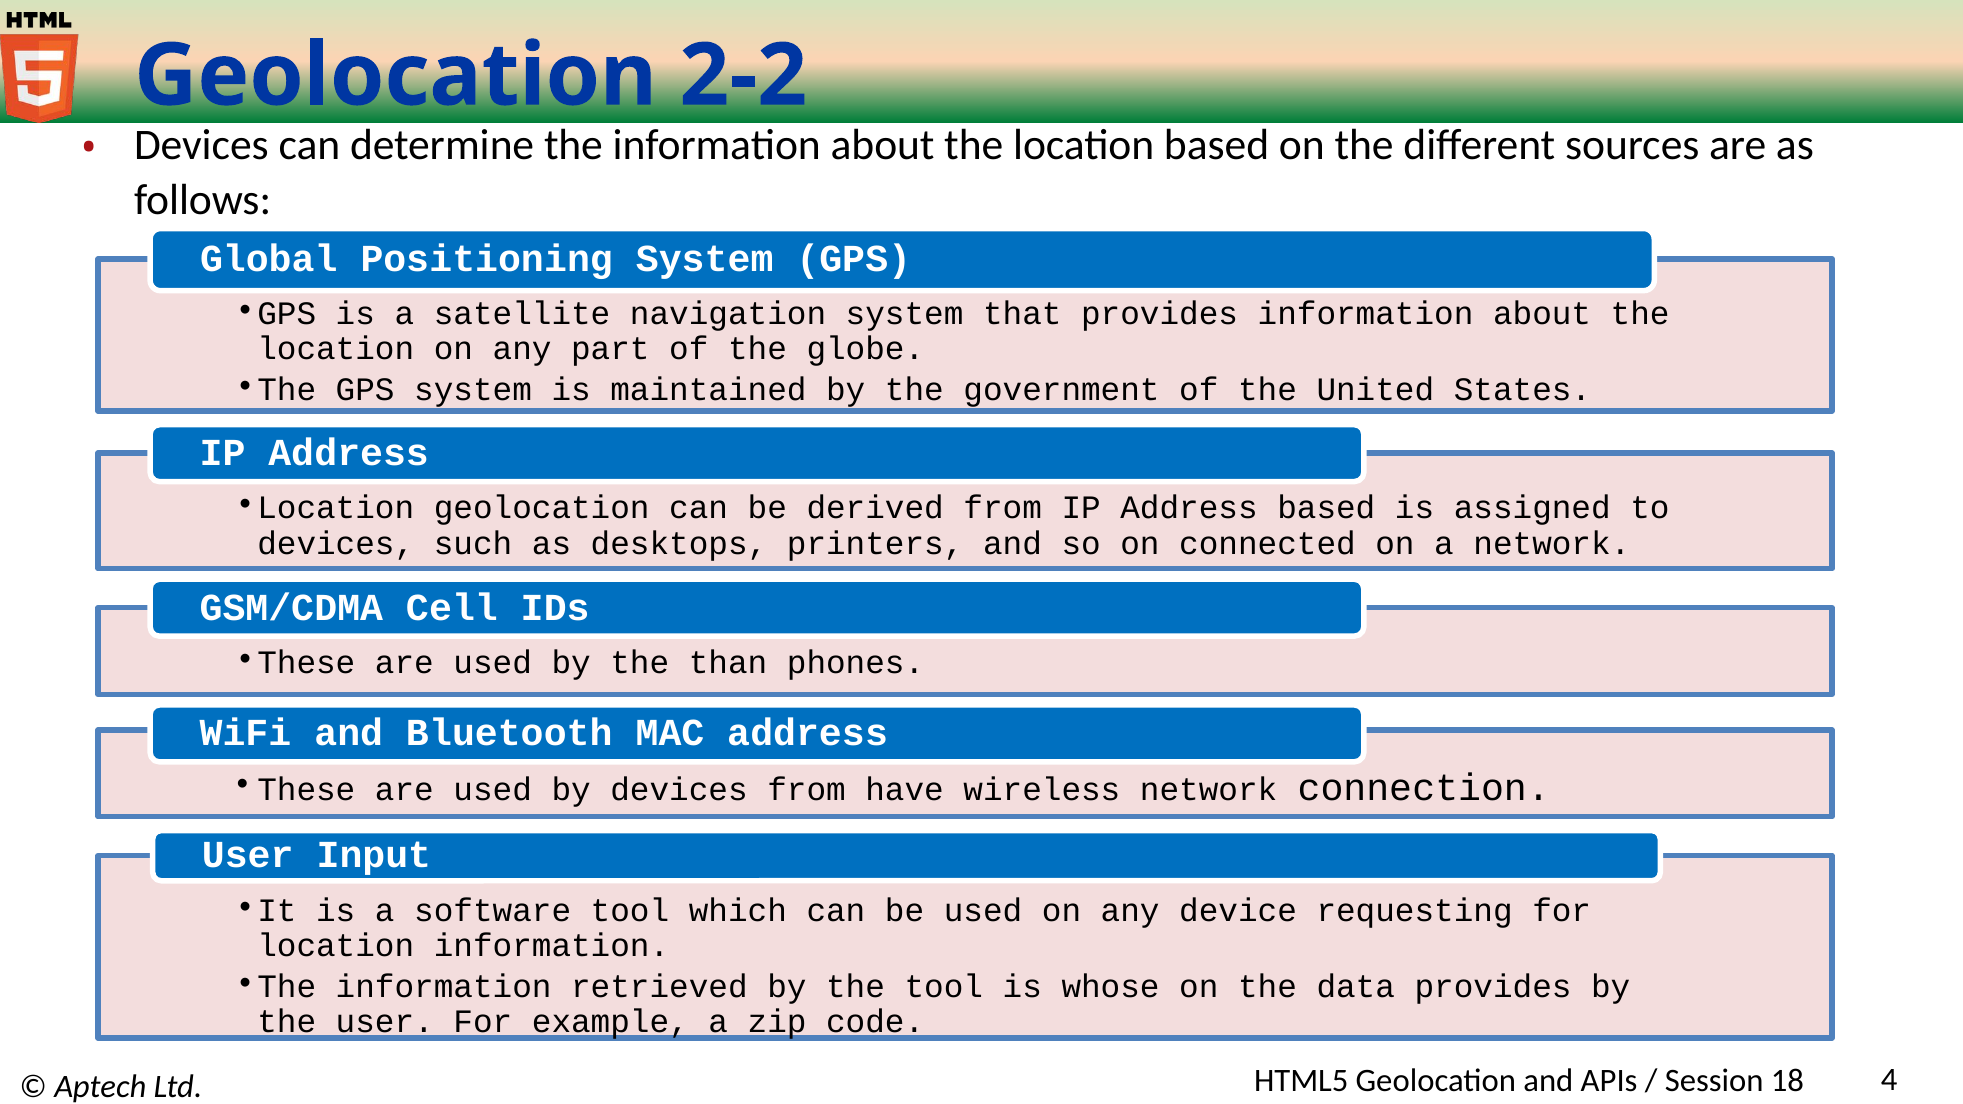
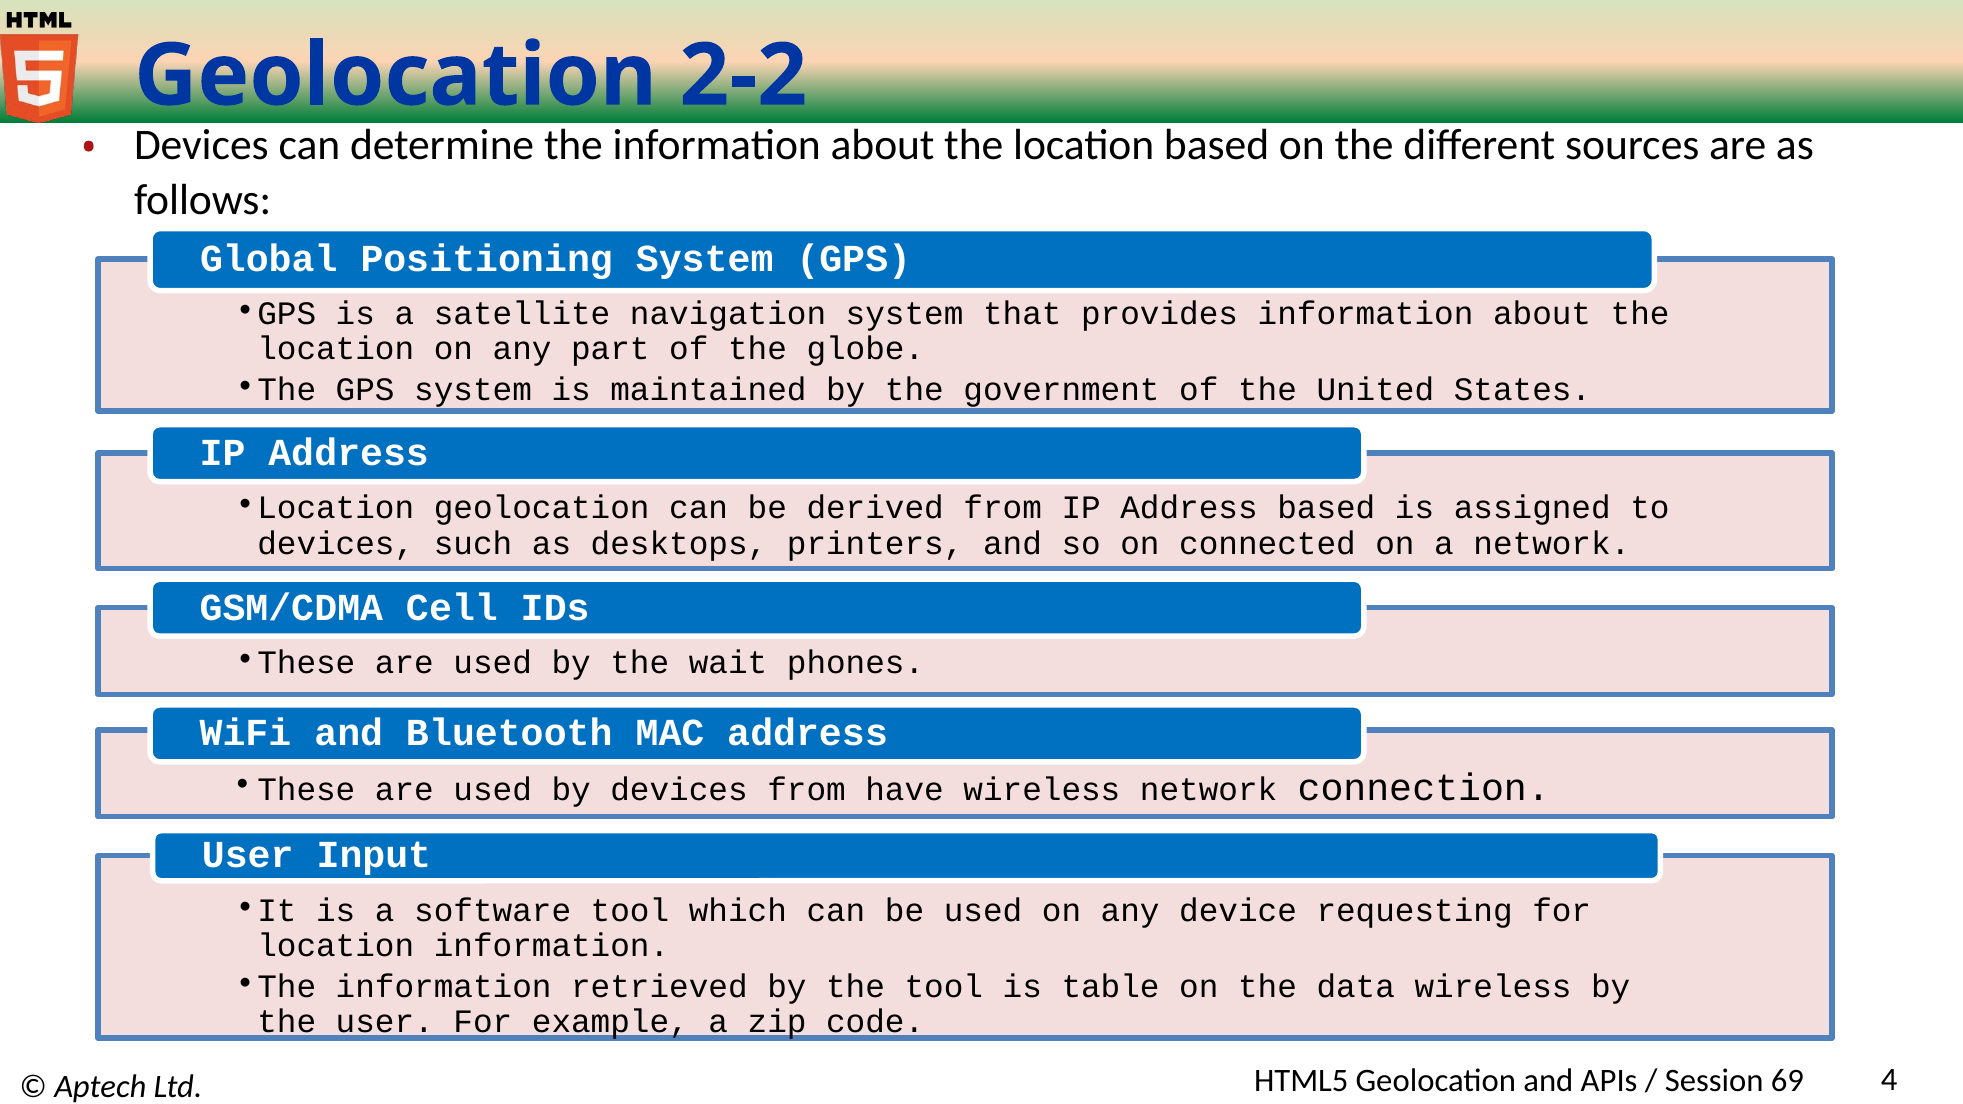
than: than -> wait
whose: whose -> table
data provides: provides -> wireless
18: 18 -> 69
